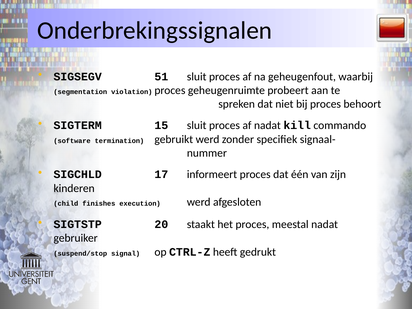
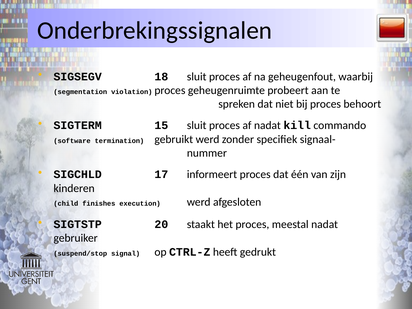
51: 51 -> 18
